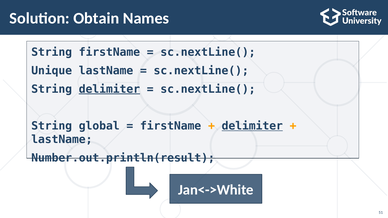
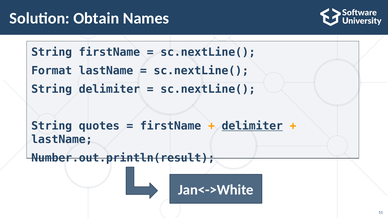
Unique: Unique -> Format
delimiter at (109, 89) underline: present -> none
global: global -> quotes
